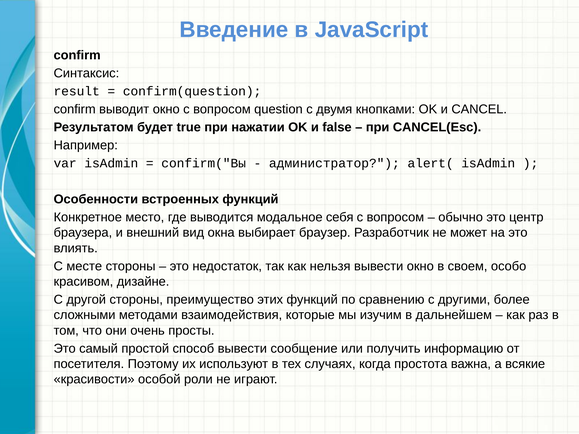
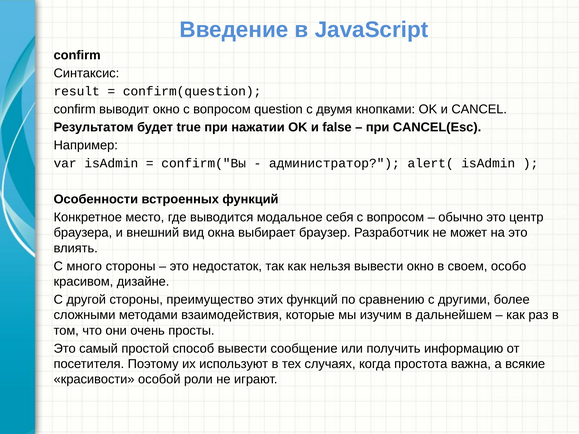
месте: месте -> много
